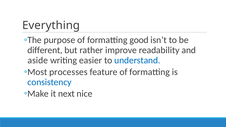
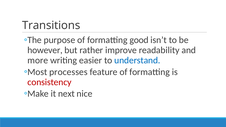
Everything: Everything -> Transitions
different: different -> however
aside: aside -> more
consistency colour: blue -> red
